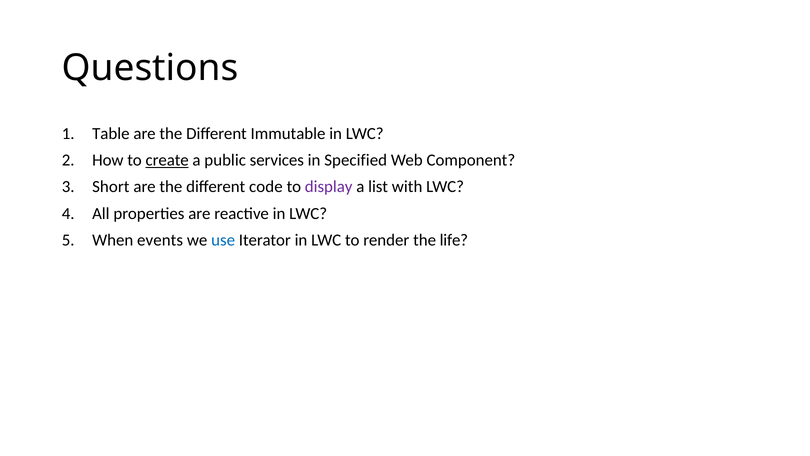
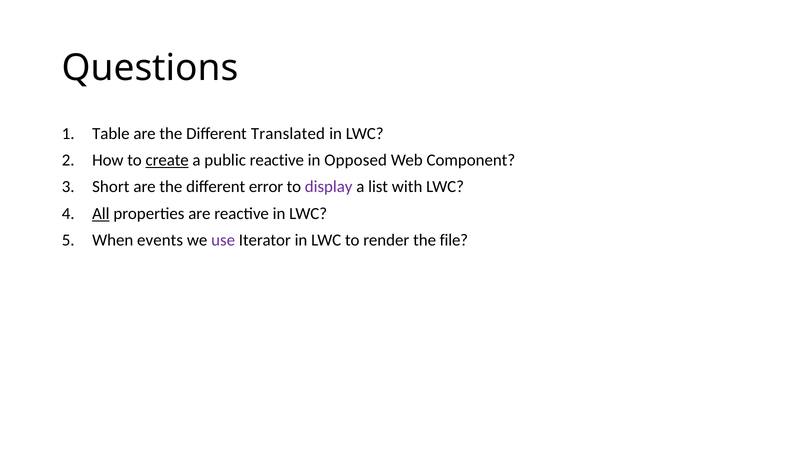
Immutable: Immutable -> Translated
public services: services -> reactive
Specified: Specified -> Opposed
code: code -> error
All underline: none -> present
use colour: blue -> purple
life: life -> file
